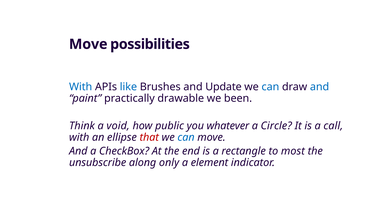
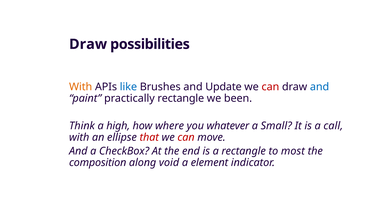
Move at (88, 44): Move -> Draw
With at (81, 87) colour: blue -> orange
can at (270, 87) colour: blue -> red
practically drawable: drawable -> rectangle
void: void -> high
public: public -> where
Circle: Circle -> Small
can at (186, 137) colour: blue -> red
unsubscribe: unsubscribe -> composition
only: only -> void
